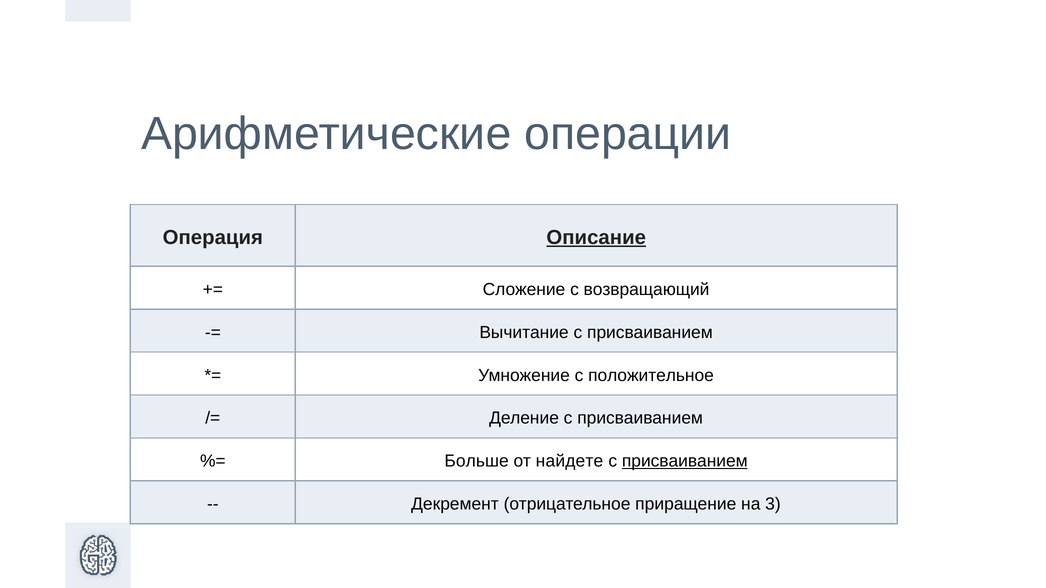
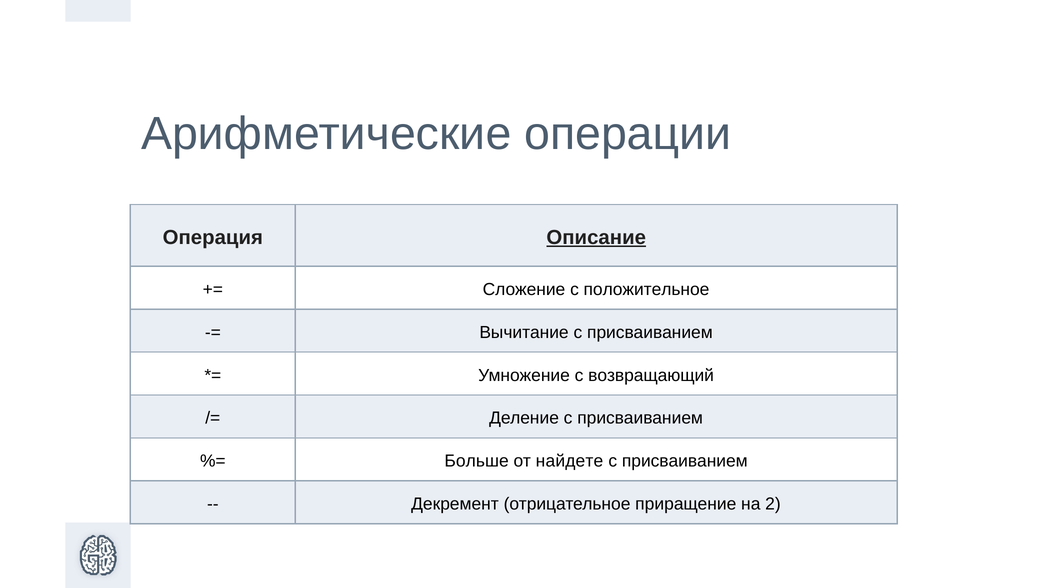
возвращающий: возвращающий -> положительное
положительное: положительное -> возвращающий
присваиванием at (685, 461) underline: present -> none
3: 3 -> 2
